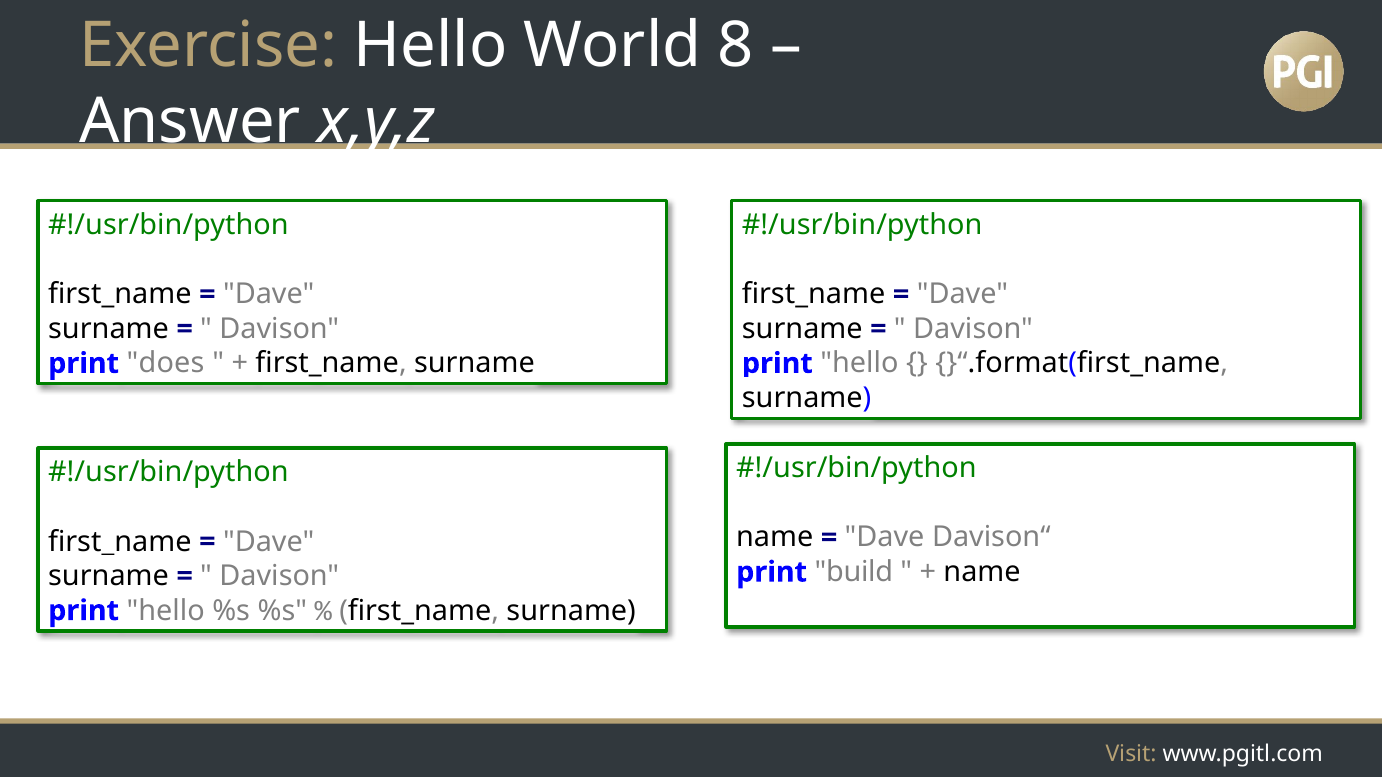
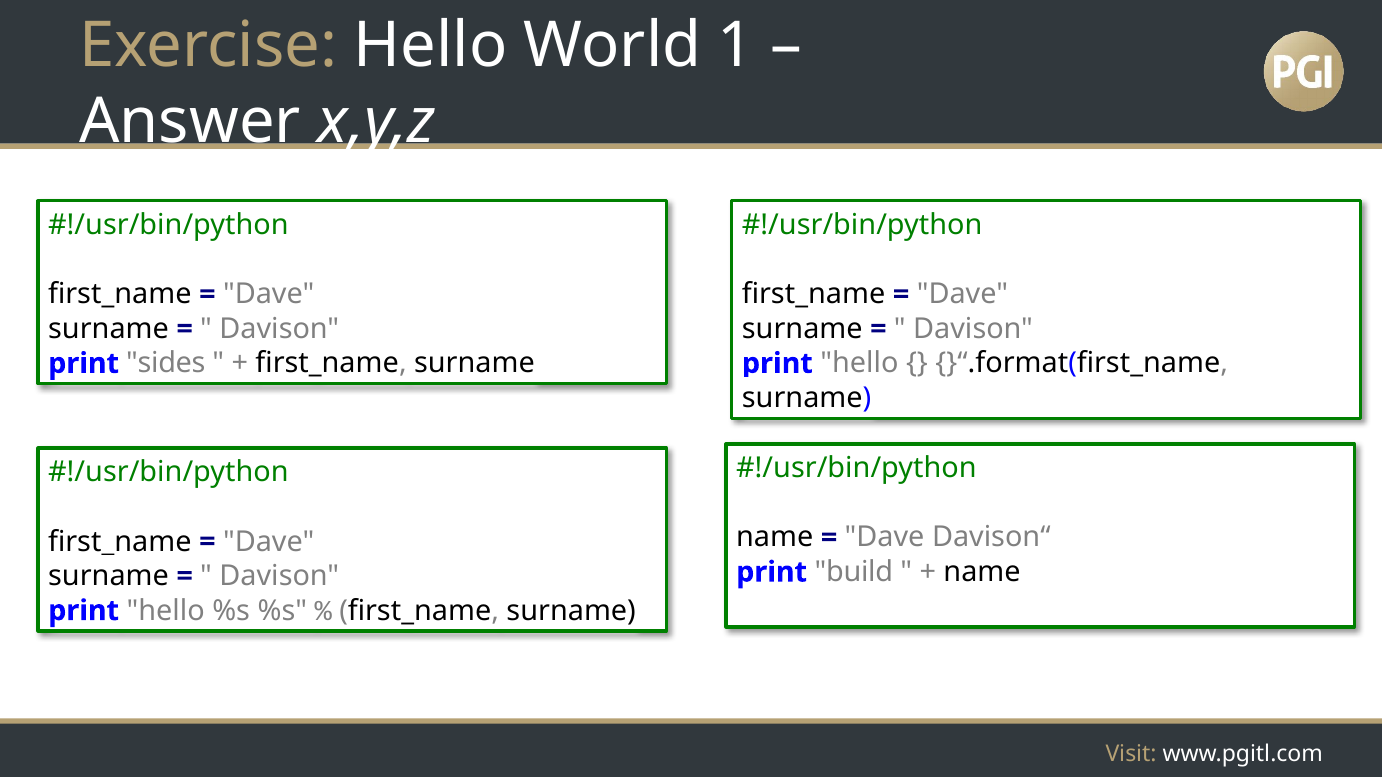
8: 8 -> 1
does: does -> sides
